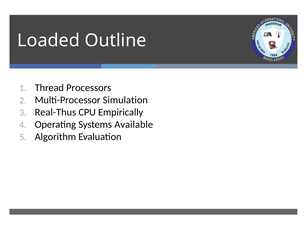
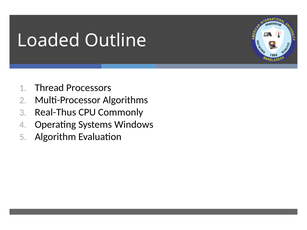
Simulation: Simulation -> Algorithms
Empirically: Empirically -> Commonly
Available: Available -> Windows
